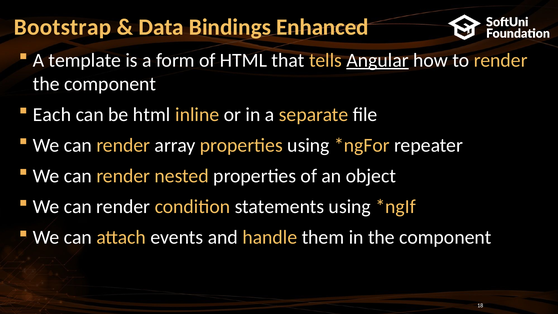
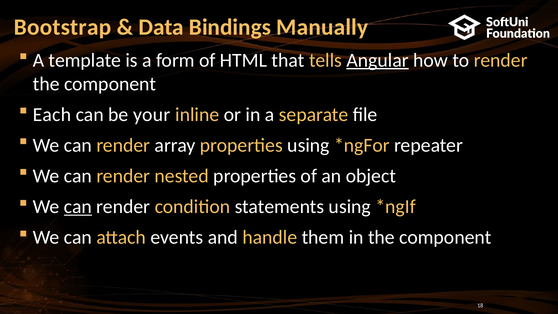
Enhanced: Enhanced -> Manually
be html: html -> your
can at (78, 207) underline: none -> present
